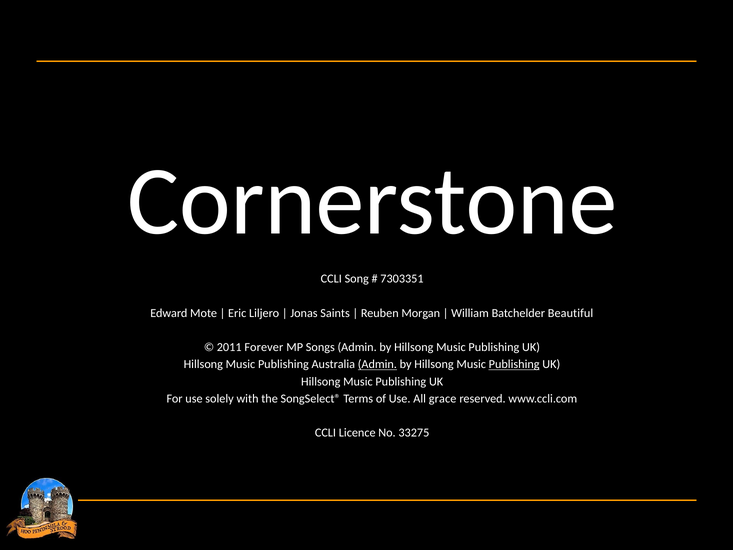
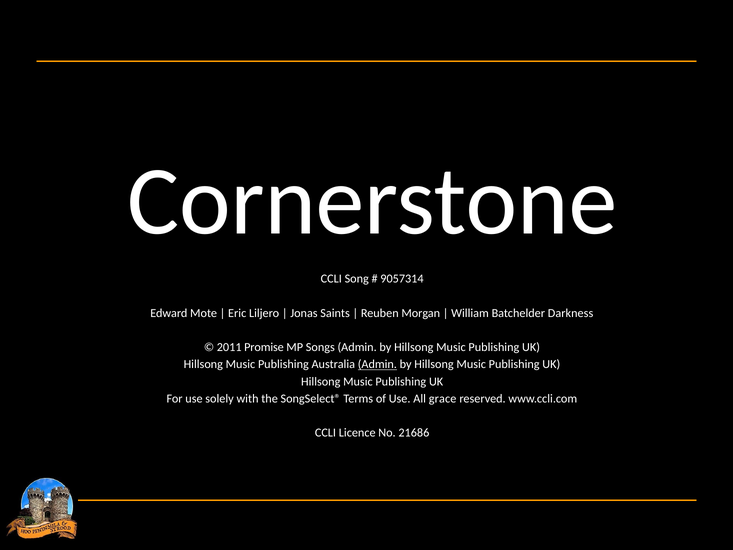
7303351: 7303351 -> 9057314
Beautiful: Beautiful -> Darkness
Forever: Forever -> Promise
Publishing at (514, 364) underline: present -> none
33275: 33275 -> 21686
